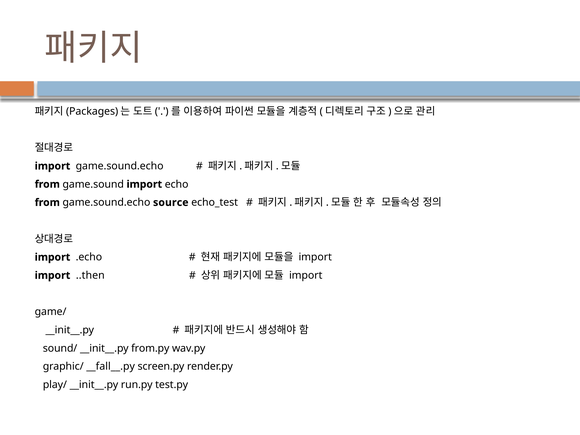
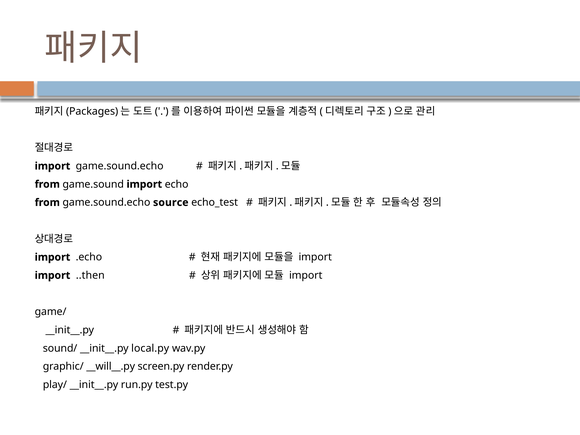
from.py: from.py -> local.py
__fall__.py: __fall__.py -> __will__.py
